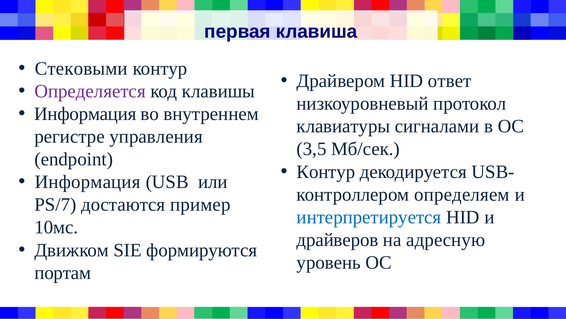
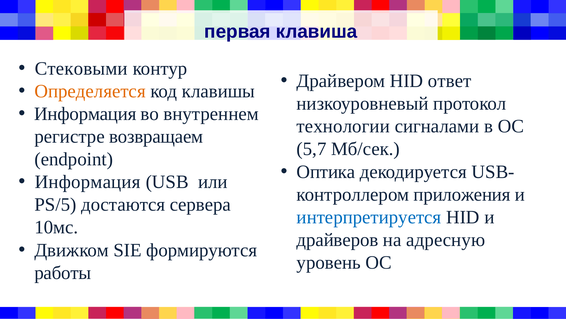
Определяется colour: purple -> orange
клавиатуры: клавиатуры -> технологии
управления: управления -> возвращаем
3,5: 3,5 -> 5,7
Контур at (326, 171): Контур -> Оптика
определяем: определяем -> приложения
PS/7: PS/7 -> PS/5
пример: пример -> сервера
портам: портам -> работы
